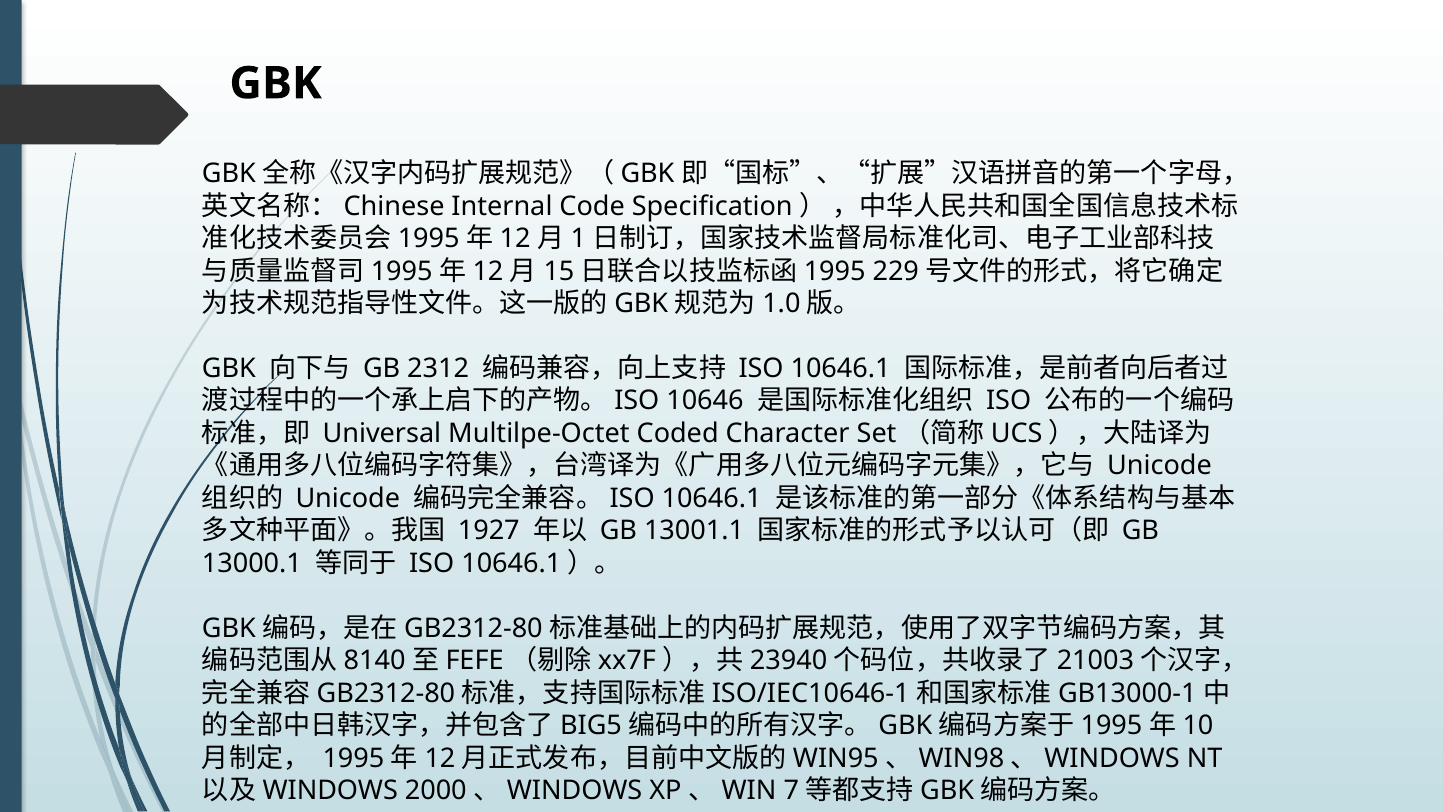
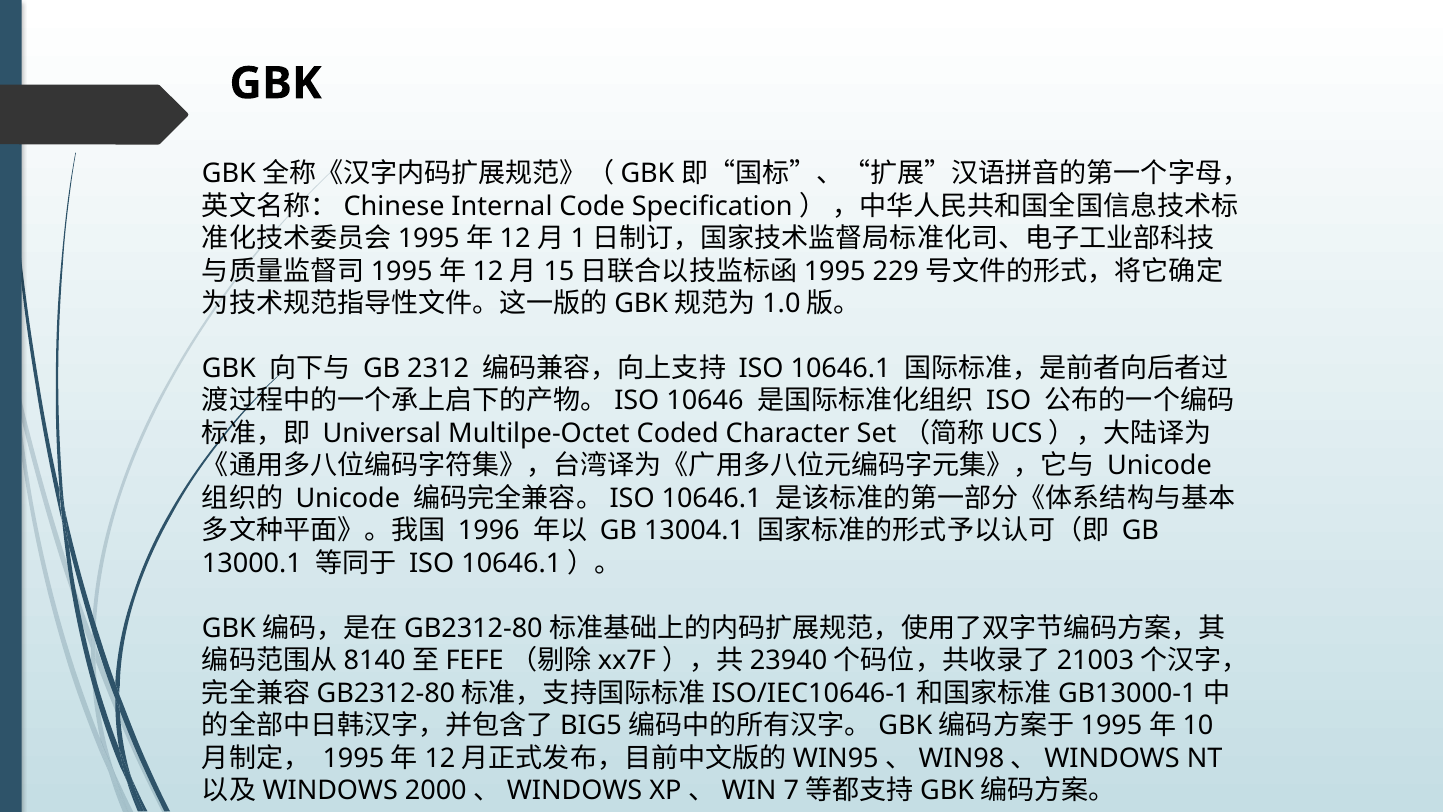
1927: 1927 -> 1996
13001.1: 13001.1 -> 13004.1
